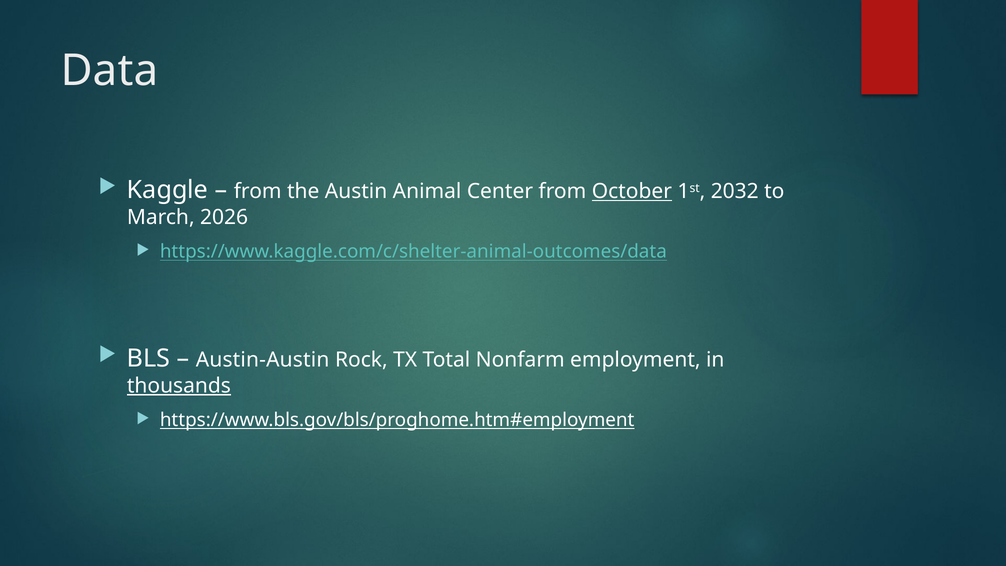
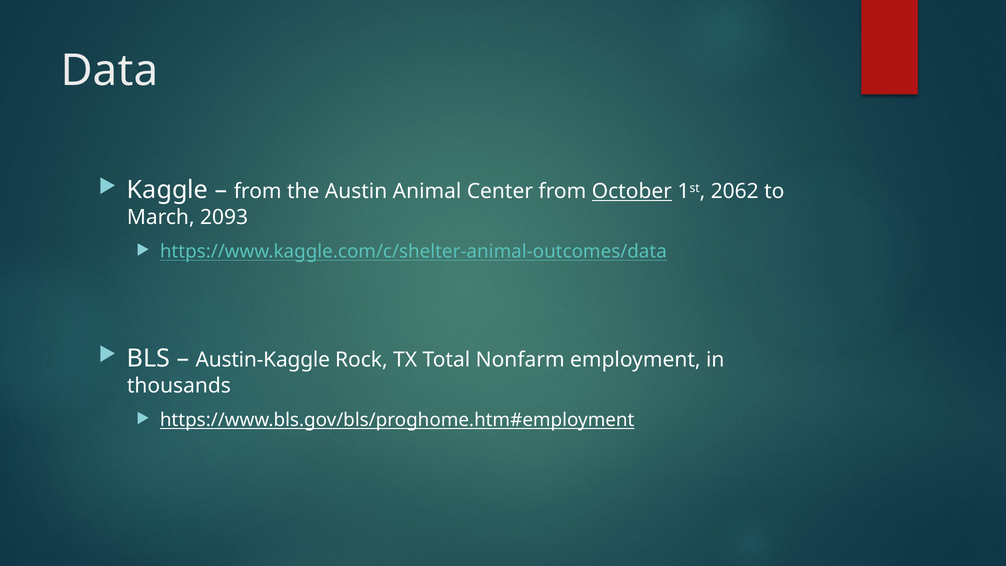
2032: 2032 -> 2062
2026: 2026 -> 2093
Austin-Austin: Austin-Austin -> Austin-Kaggle
thousands underline: present -> none
